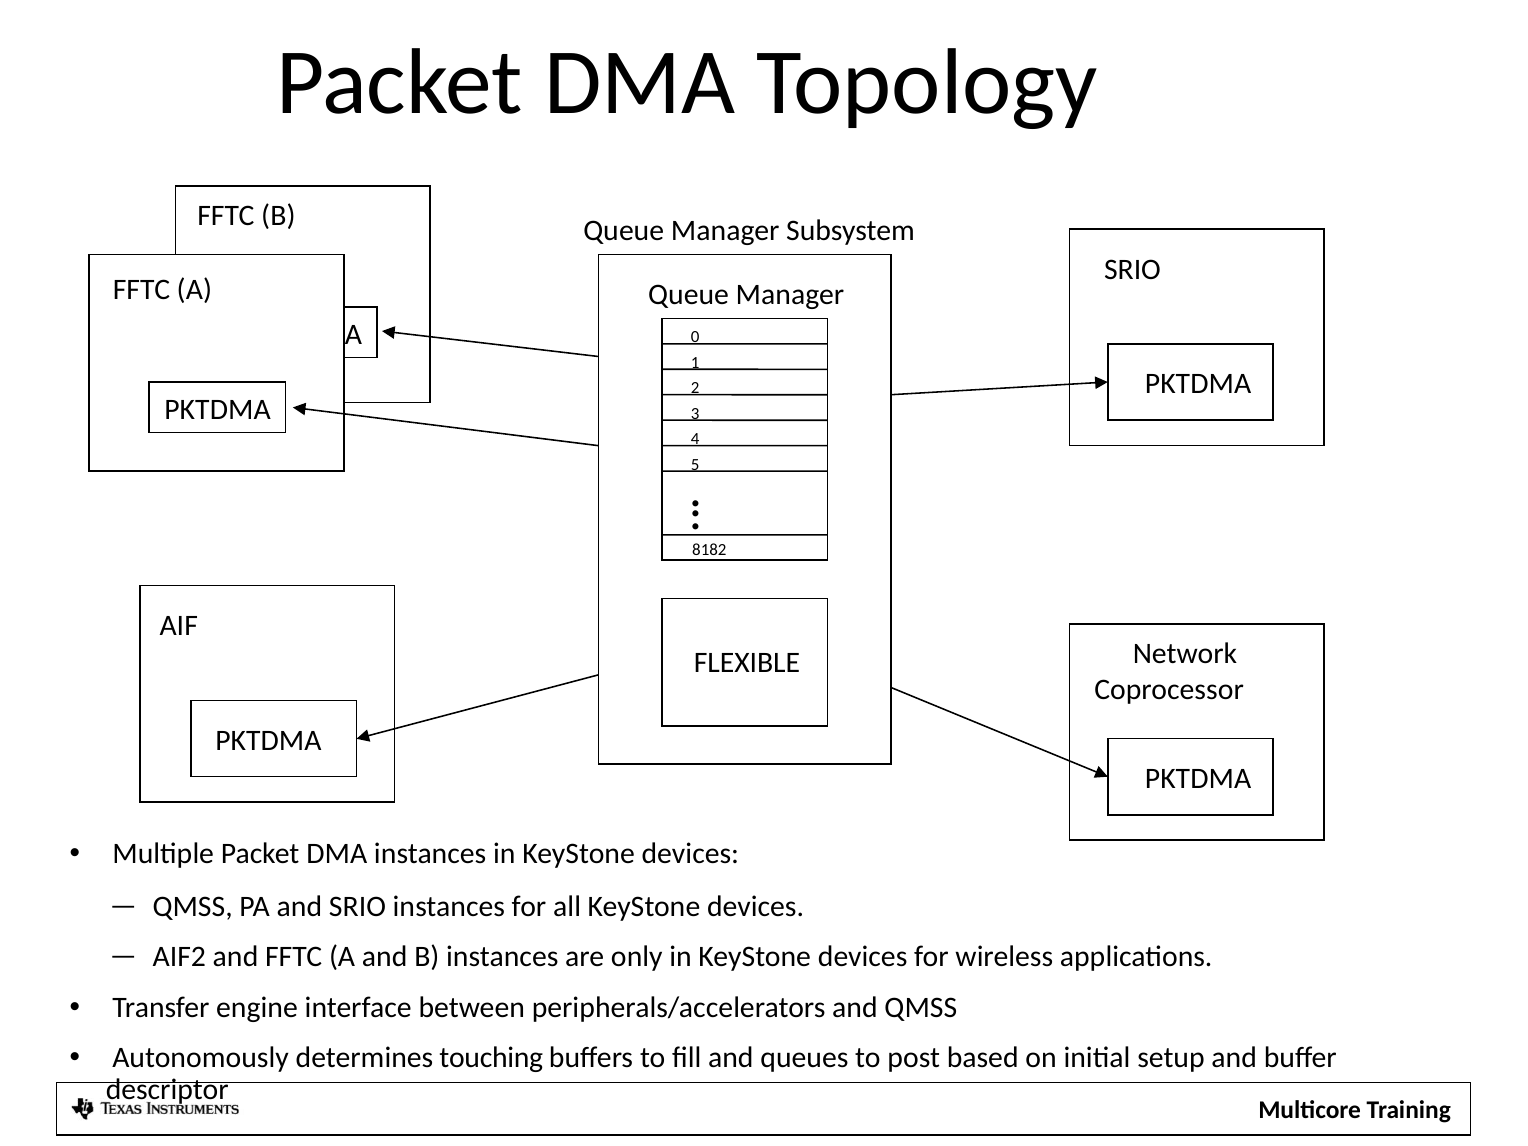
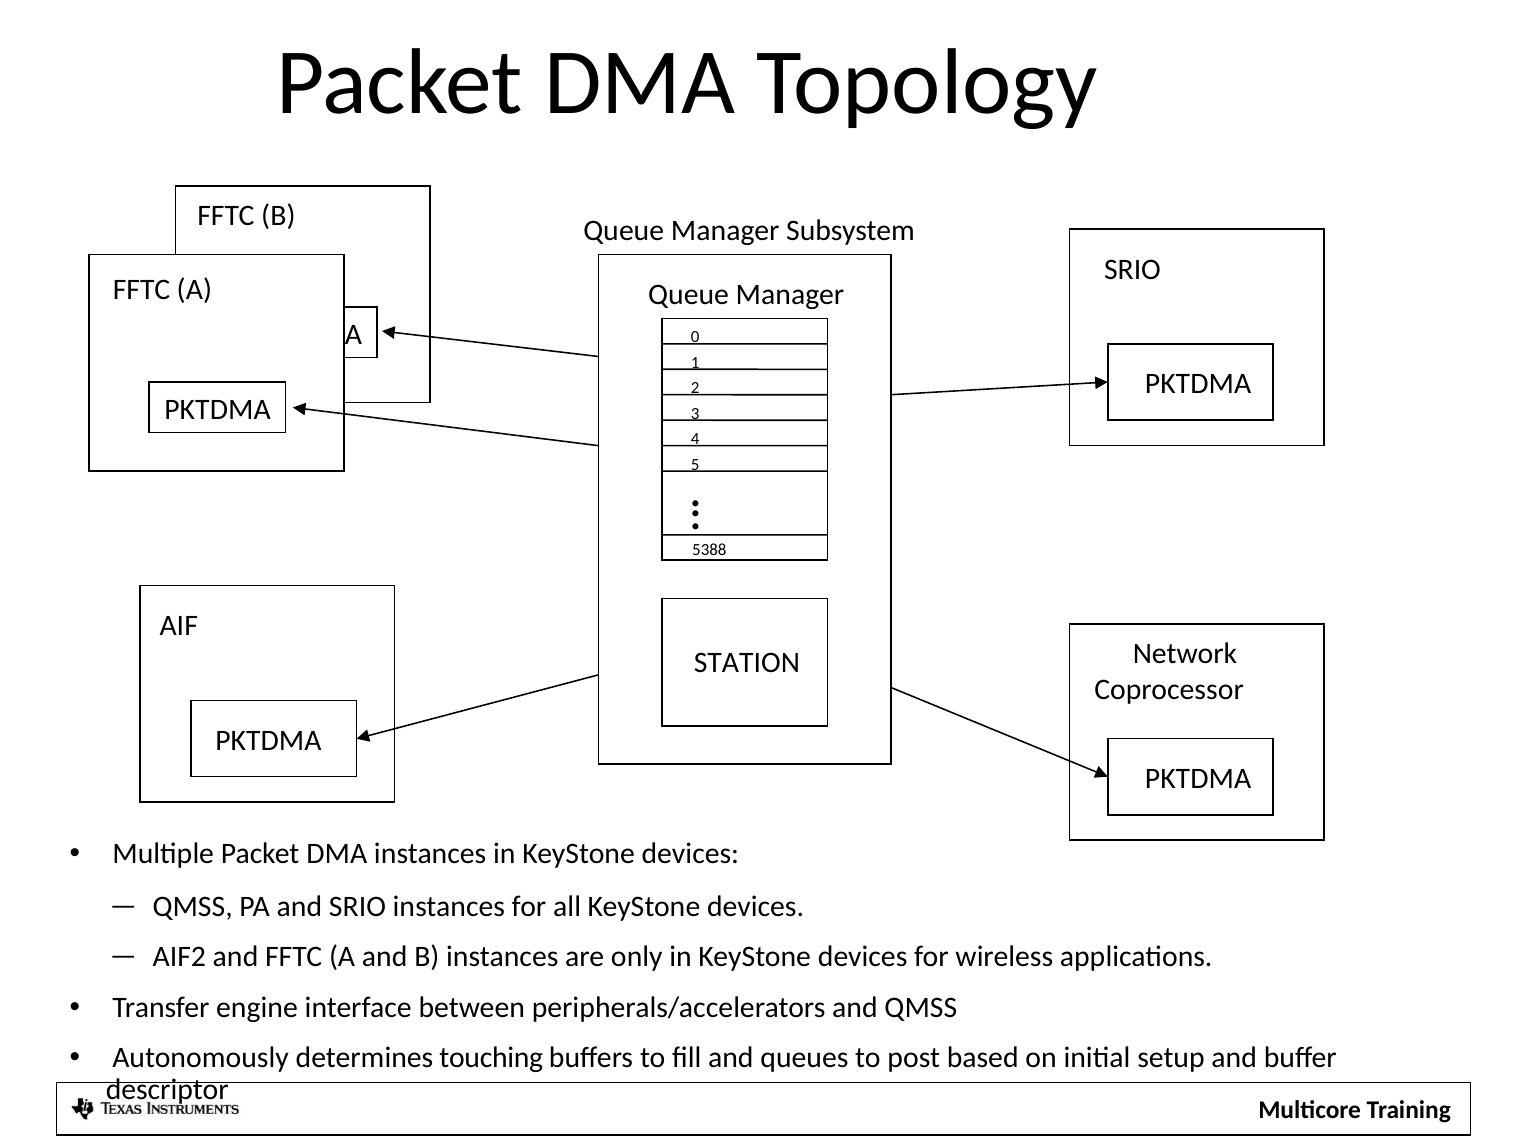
8182: 8182 -> 5388
FLEXIBLE: FLEXIBLE -> STATION
